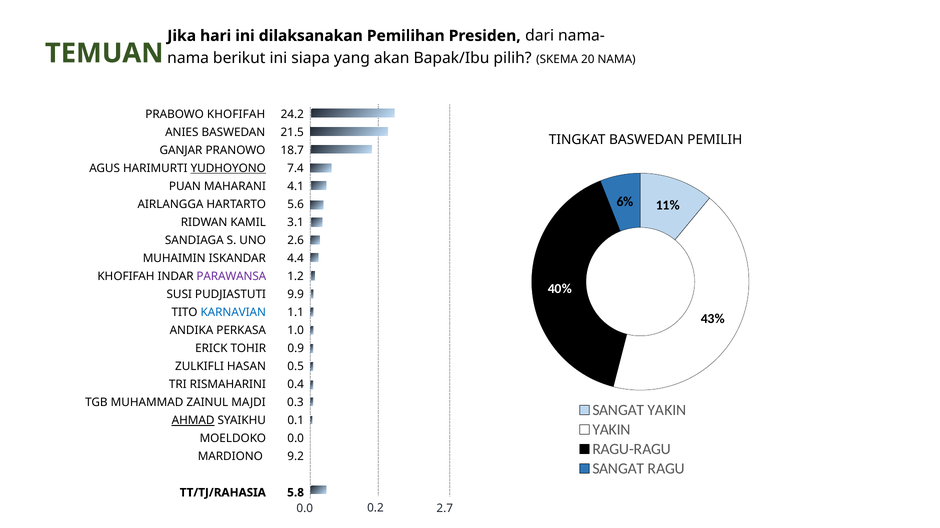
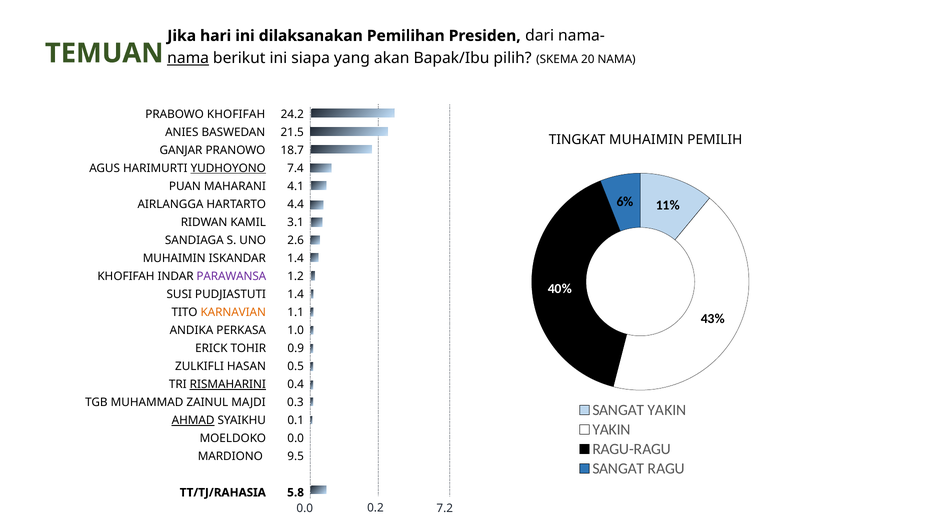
nama at (188, 58) underline: none -> present
TINGKAT BASWEDAN: BASWEDAN -> MUHAIMIN
5.6: 5.6 -> 4.4
ISKANDAR 4.4: 4.4 -> 1.4
PUDJIASTUTI 9.9: 9.9 -> 1.4
KARNAVIAN colour: blue -> orange
RISMAHARINI underline: none -> present
9.2: 9.2 -> 9.5
2.7: 2.7 -> 7.2
